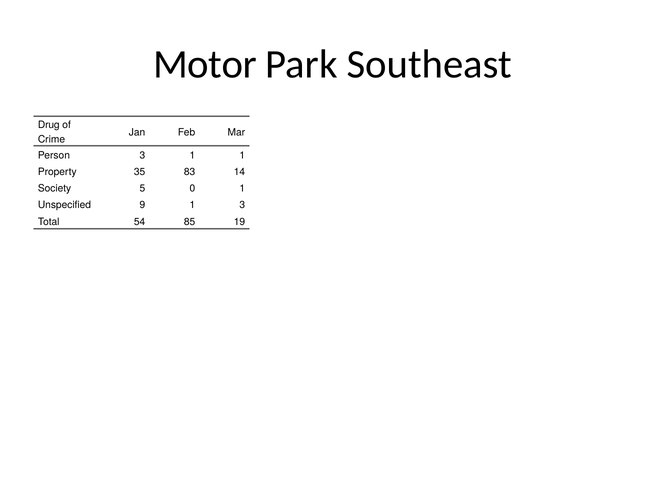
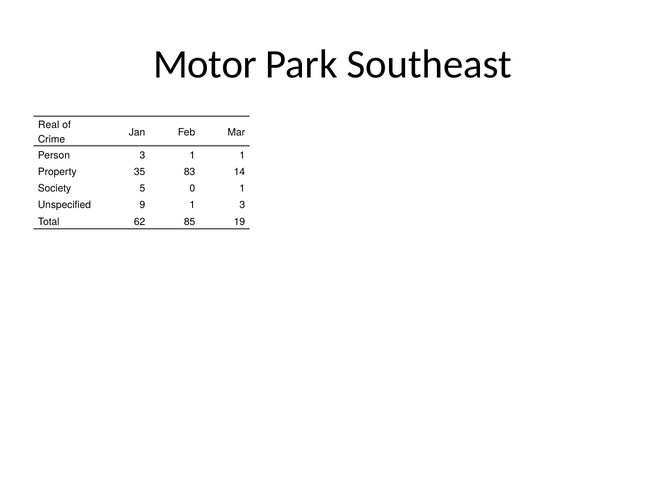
Drug: Drug -> Real
54: 54 -> 62
